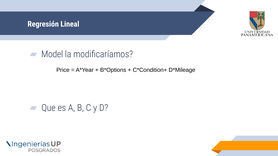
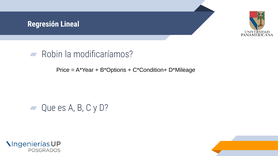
Model: Model -> Robin
